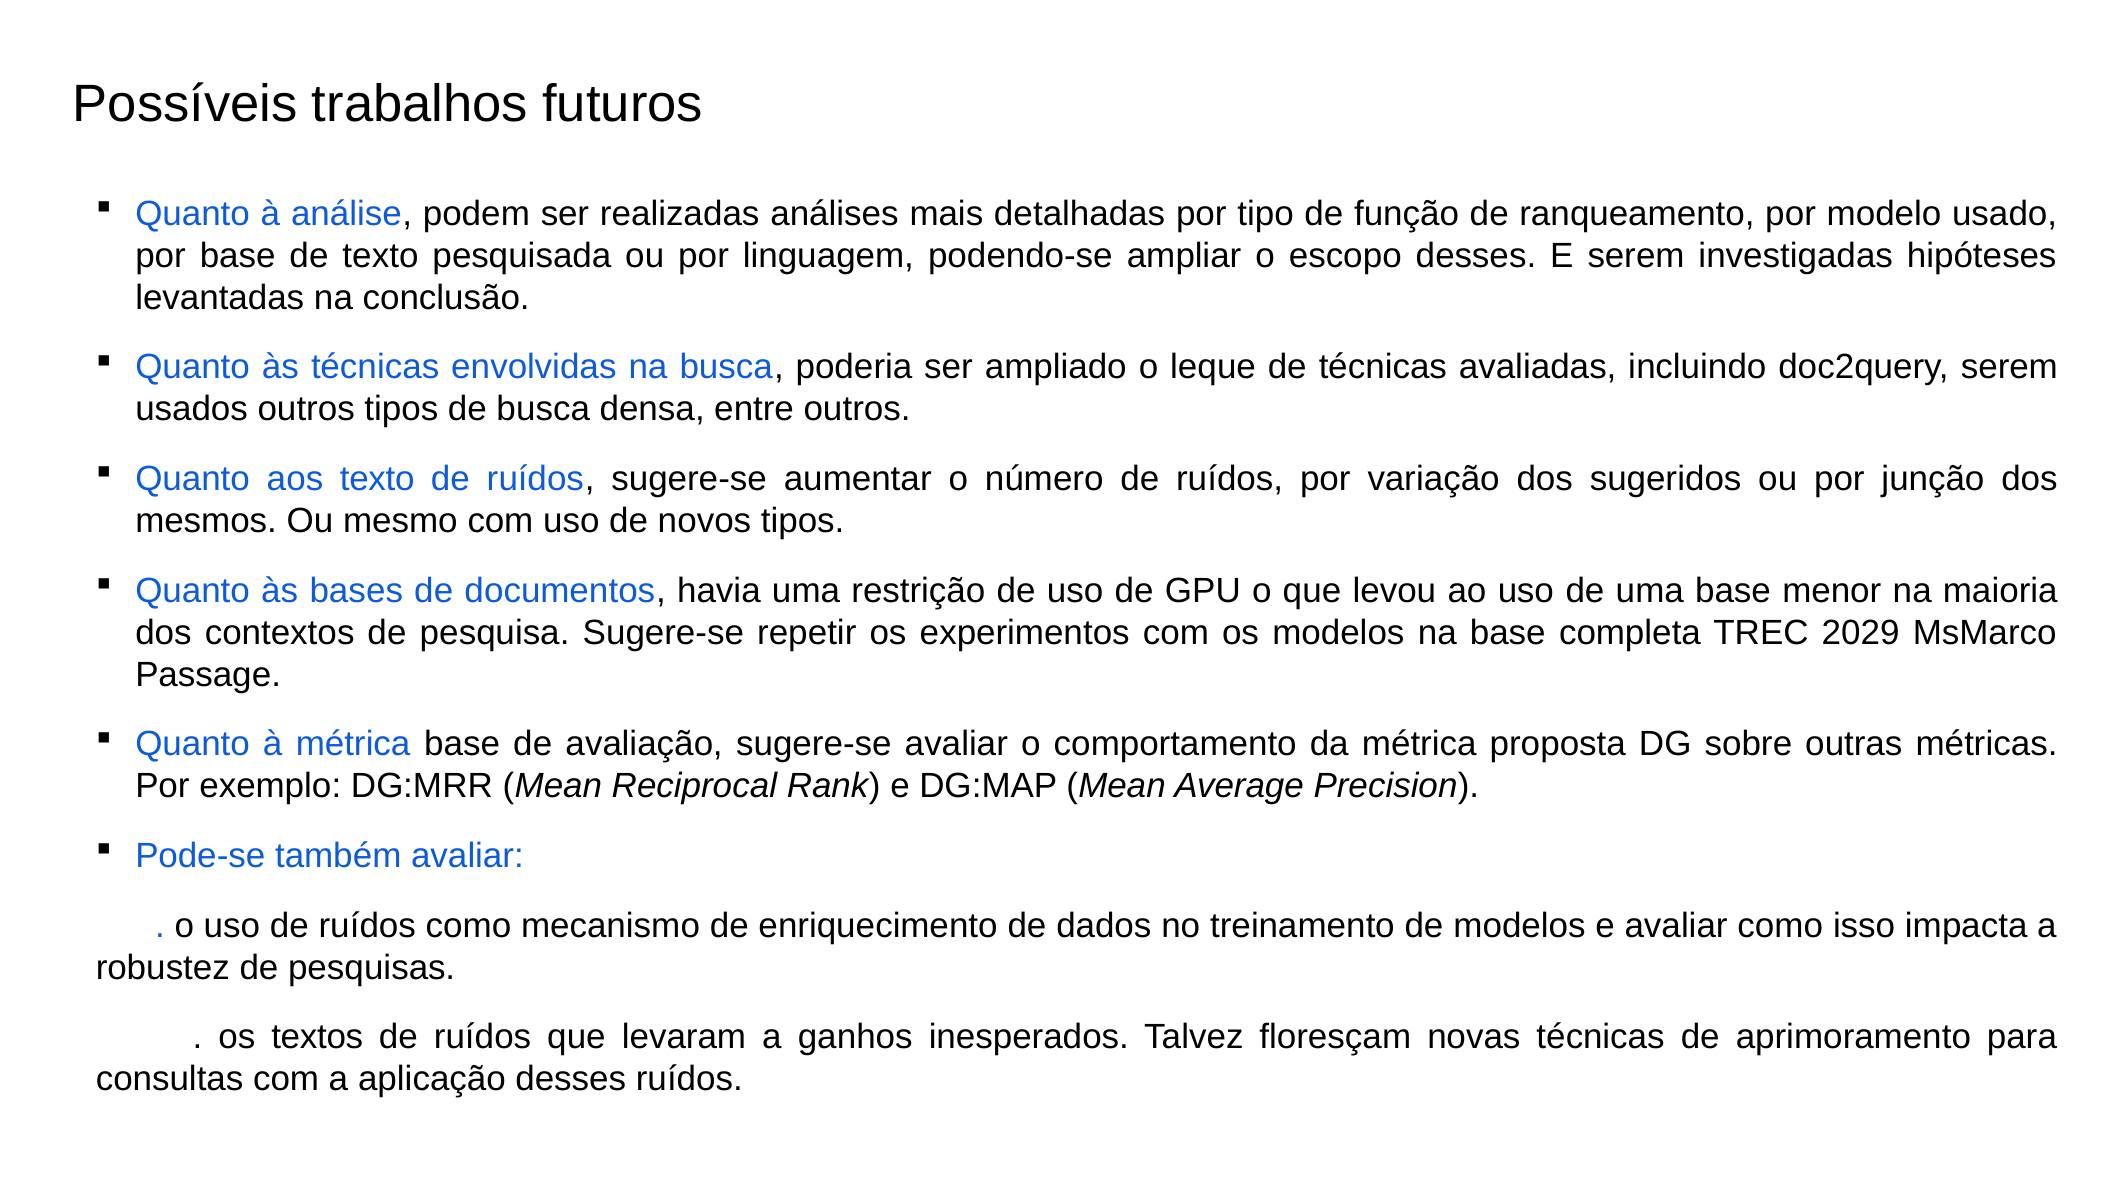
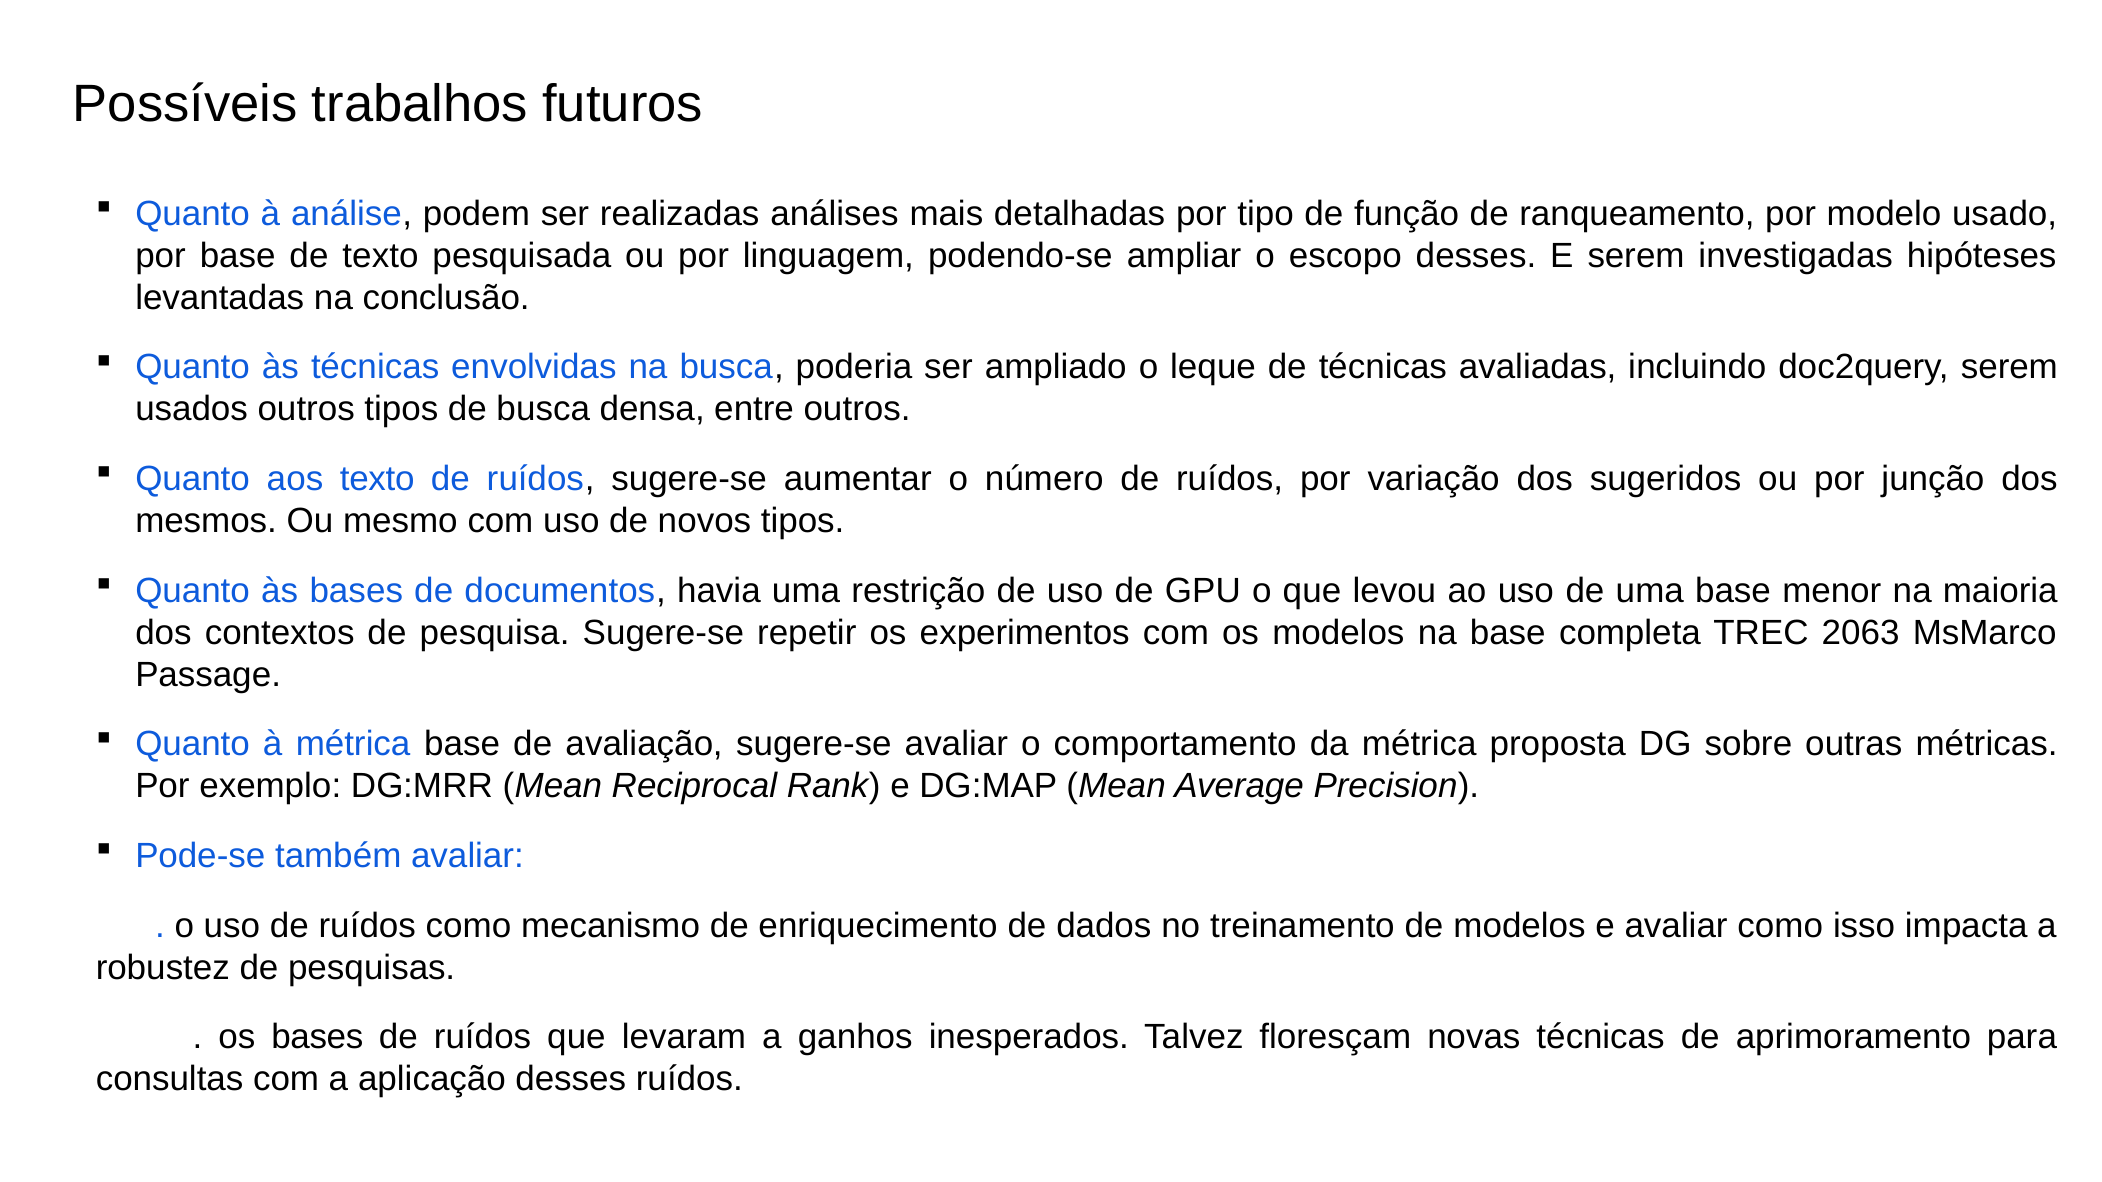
2029: 2029 -> 2063
os textos: textos -> bases
